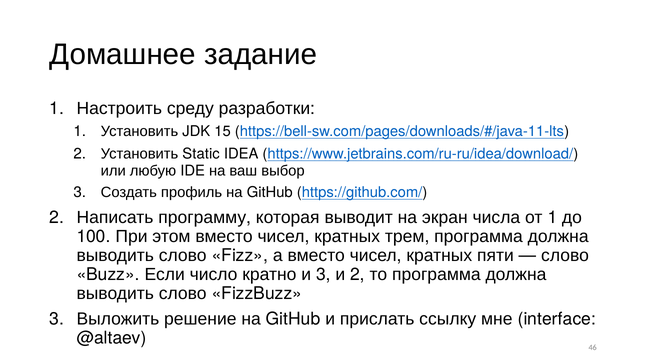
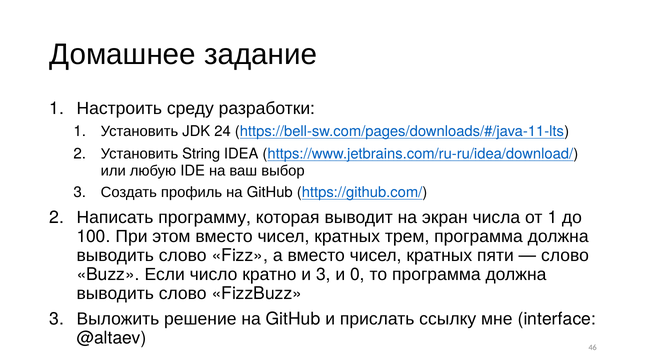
15: 15 -> 24
Static: Static -> String
3 2: 2 -> 0
